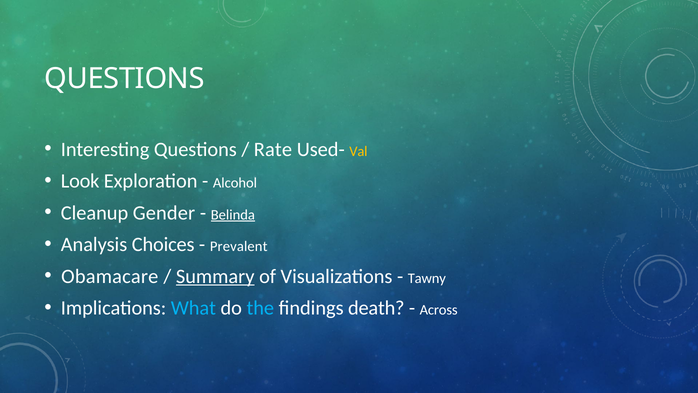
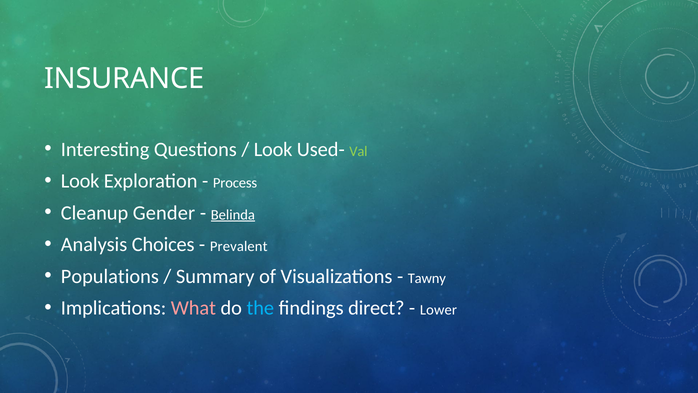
QUESTIONS at (124, 79): QUESTIONS -> INSURANCE
Rate at (273, 149): Rate -> Look
Val colour: yellow -> light green
Alcohol: Alcohol -> Process
Obamacare: Obamacare -> Populations
Summary underline: present -> none
What colour: light blue -> pink
death: death -> direct
Across: Across -> Lower
